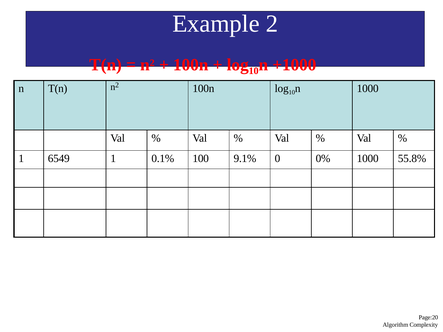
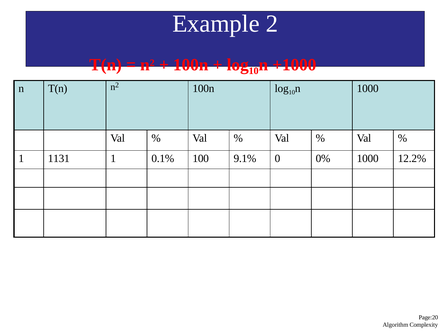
6549: 6549 -> 1131
55.8%: 55.8% -> 12.2%
